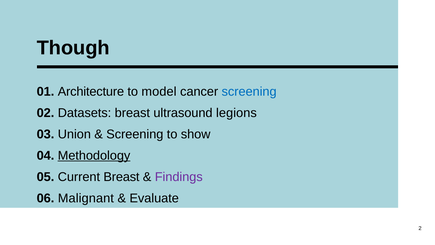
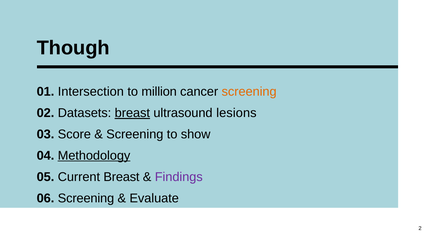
Architecture: Architecture -> Intersection
model: model -> million
screening at (249, 92) colour: blue -> orange
breast at (132, 113) underline: none -> present
legions: legions -> lesions
Union: Union -> Score
06 Malignant: Malignant -> Screening
